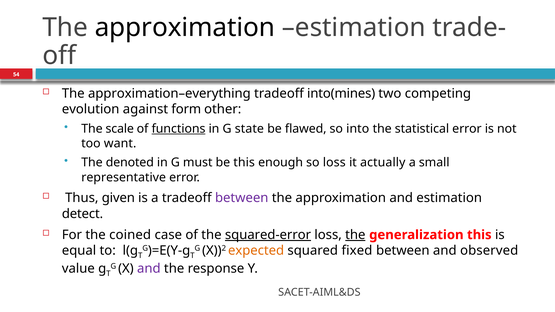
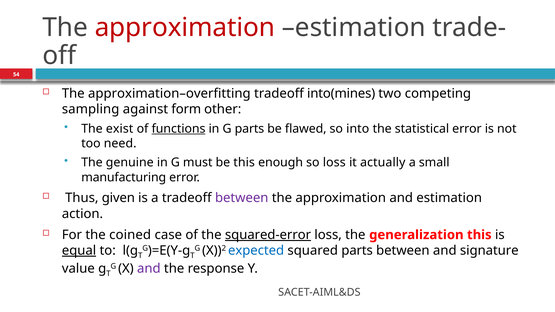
approximation at (185, 27) colour: black -> red
approximation–everything: approximation–everything -> approximation–overfitting
evolution: evolution -> sampling
scale: scale -> exist
G state: state -> parts
want: want -> need
denoted: denoted -> genuine
representative: representative -> manufacturing
detect: detect -> action
the at (355, 235) underline: present -> none
expected colour: orange -> blue
squared fixed: fixed -> parts
observed: observed -> signature
equal underline: none -> present
